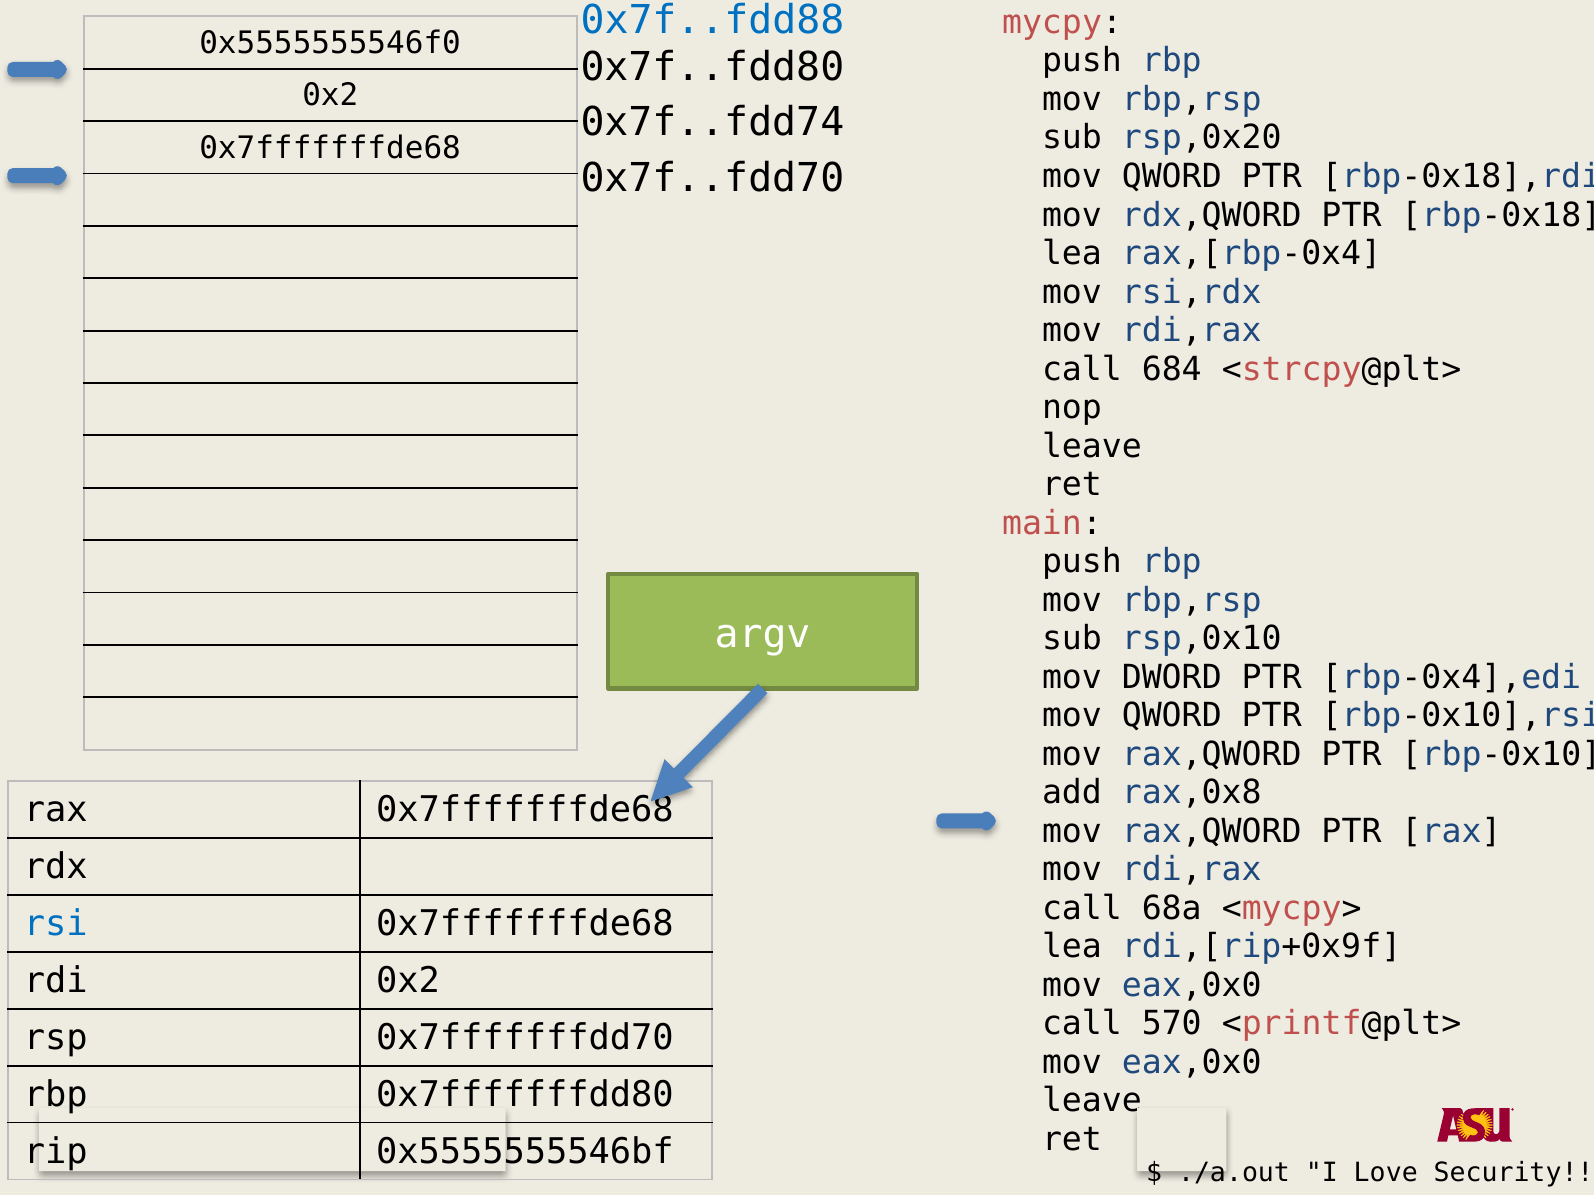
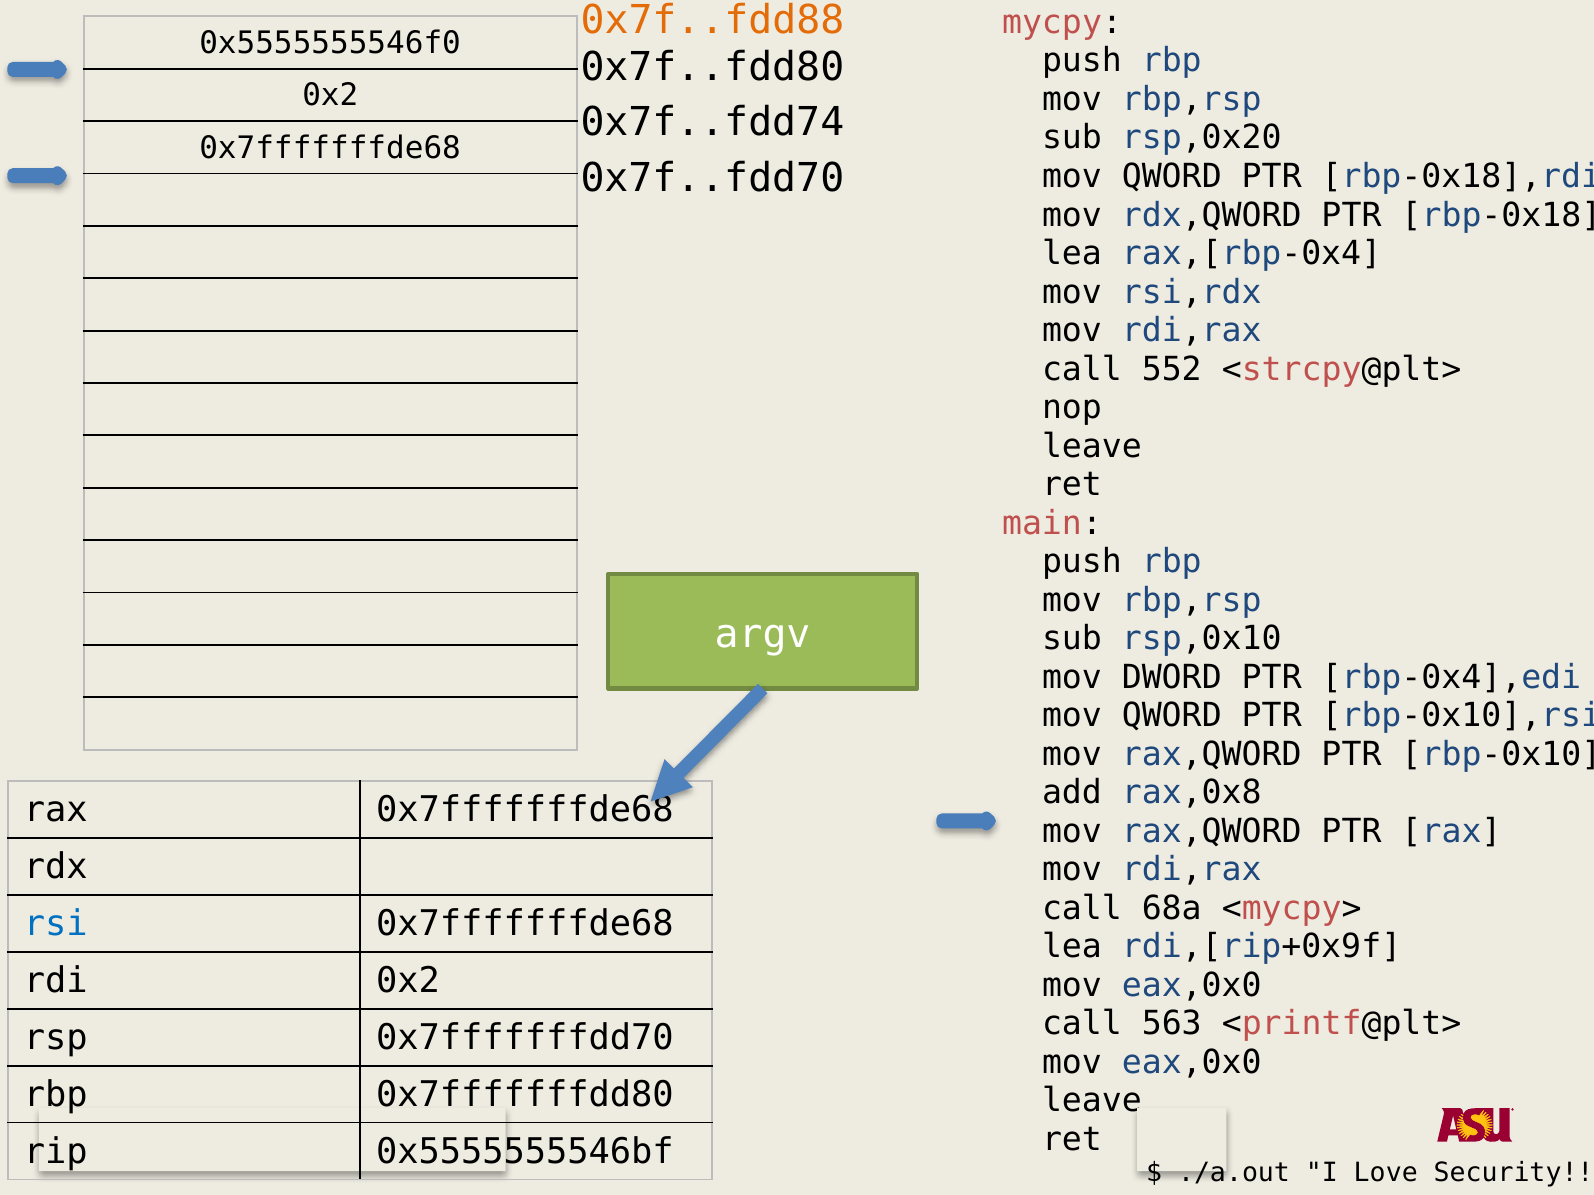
0x7f..fdd88 colour: blue -> orange
684: 684 -> 552
570: 570 -> 563
